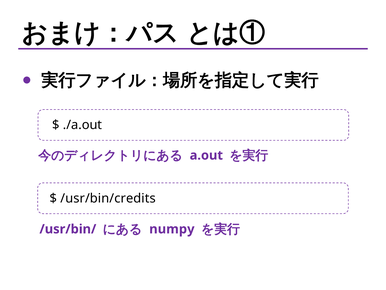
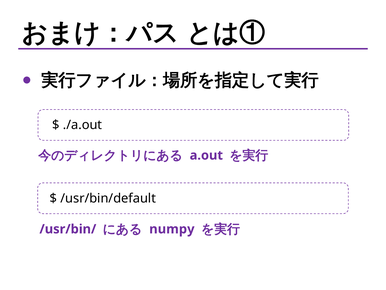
/usr/bin/credits: /usr/bin/credits -> /usr/bin/default
